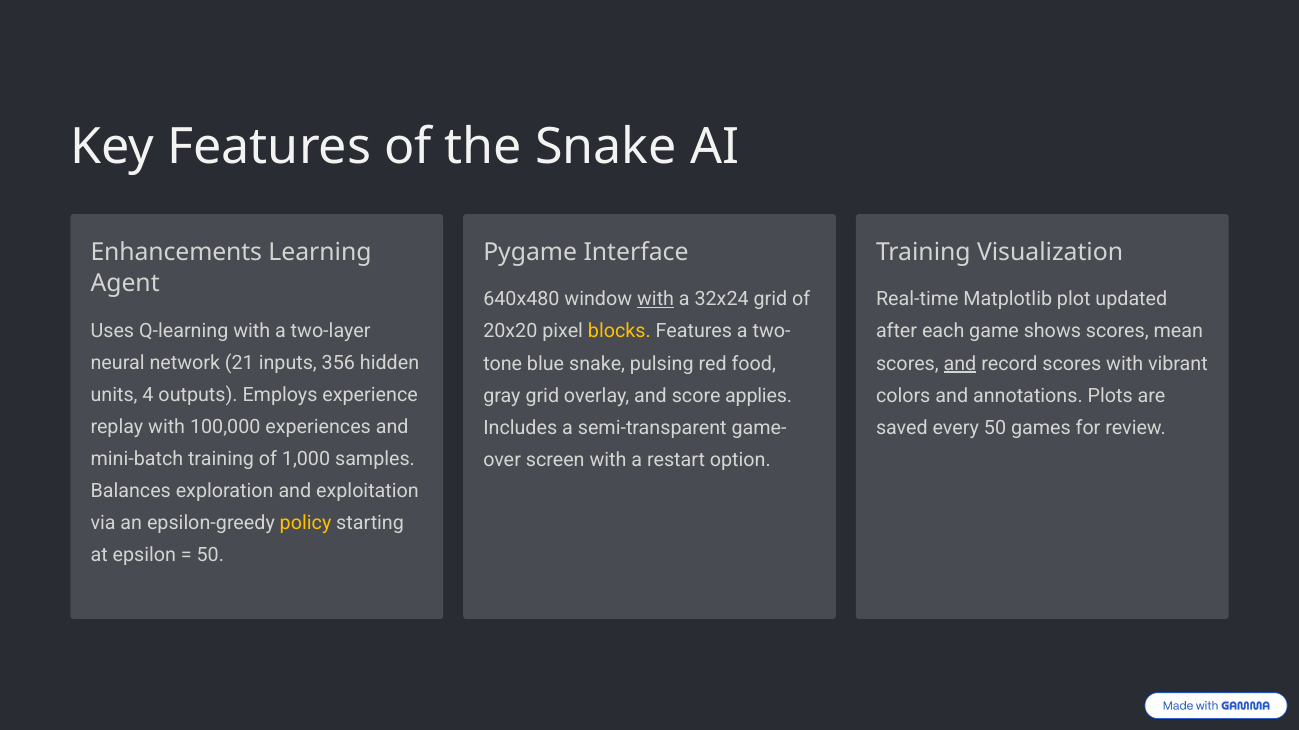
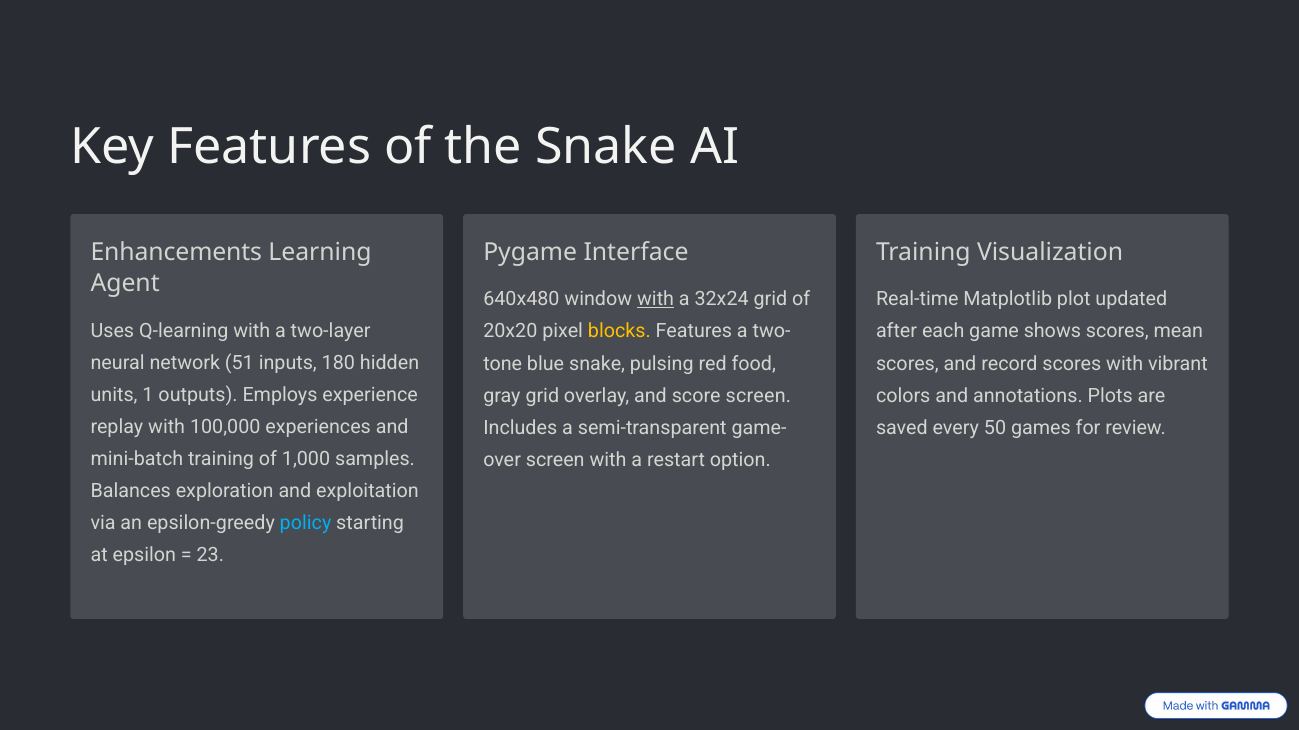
21: 21 -> 51
356: 356 -> 180
and at (960, 364) underline: present -> none
4: 4 -> 1
score applies: applies -> screen
policy colour: yellow -> light blue
50 at (210, 556): 50 -> 23
